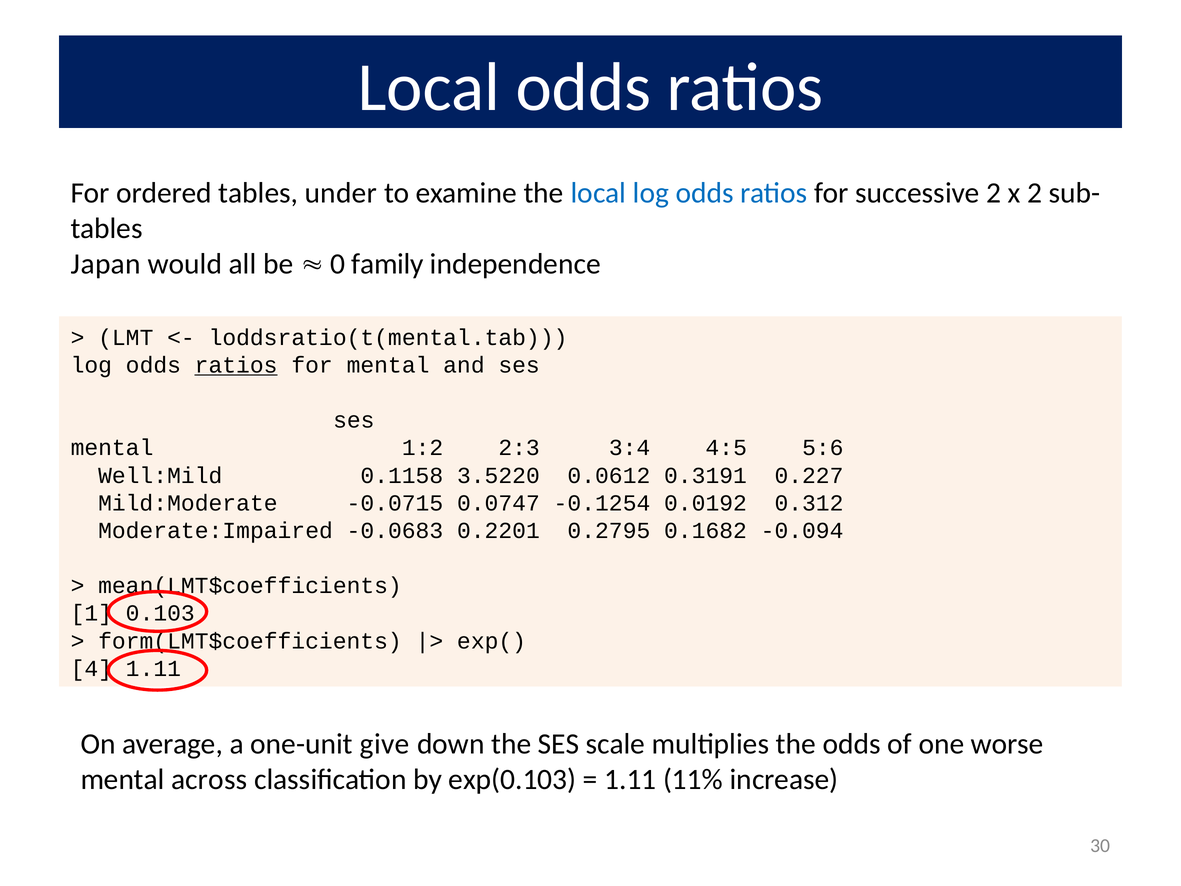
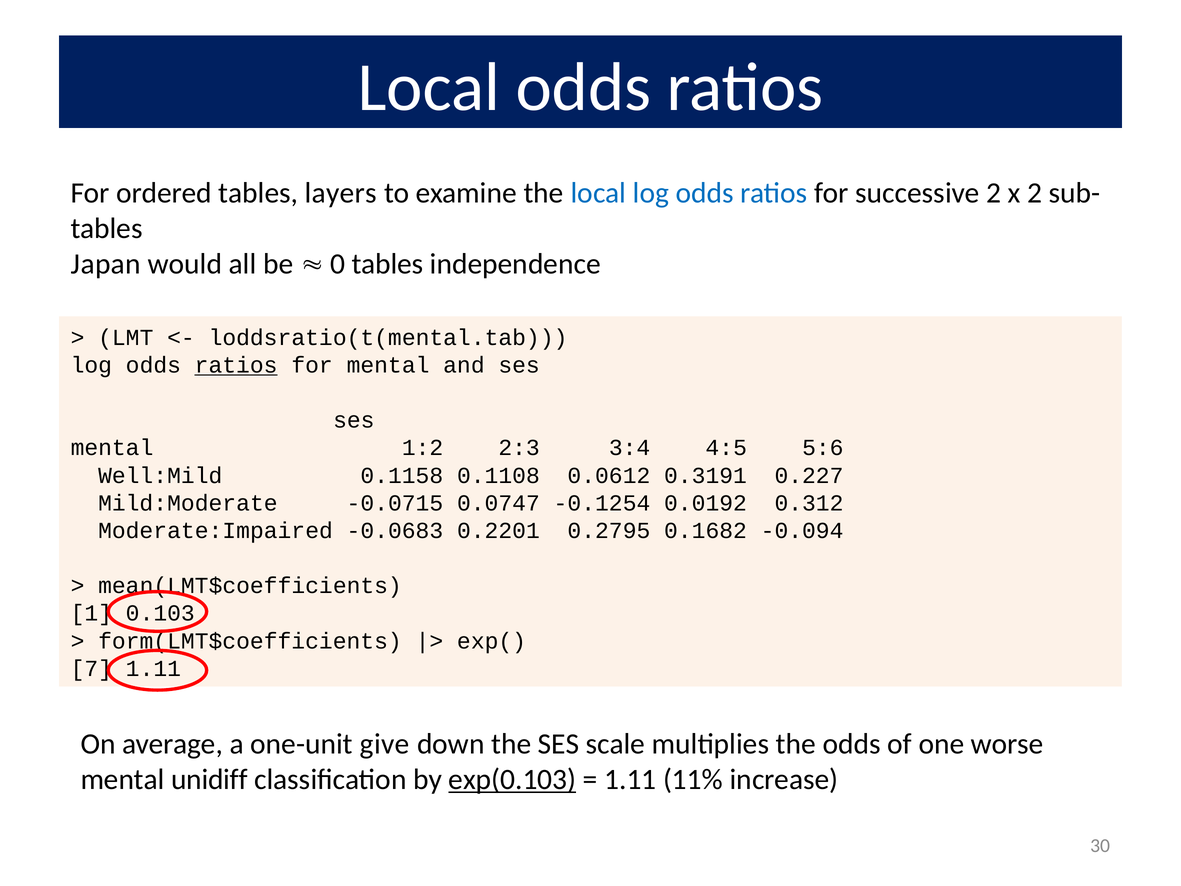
under: under -> layers
0 family: family -> tables
3.5220: 3.5220 -> 0.1108
4: 4 -> 7
across: across -> unidiff
exp(0.103 underline: none -> present
